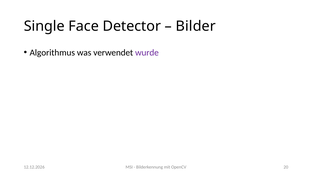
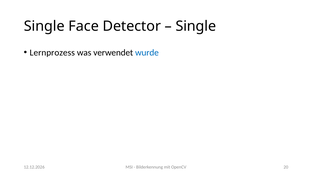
Bilder at (196, 26): Bilder -> Single
Algorithmus: Algorithmus -> Lernprozess
wurde colour: purple -> blue
